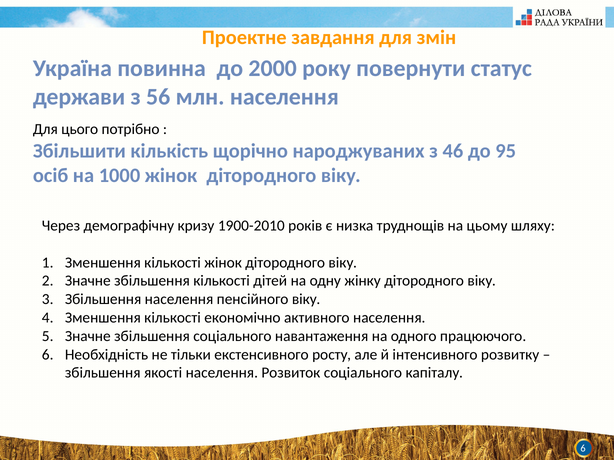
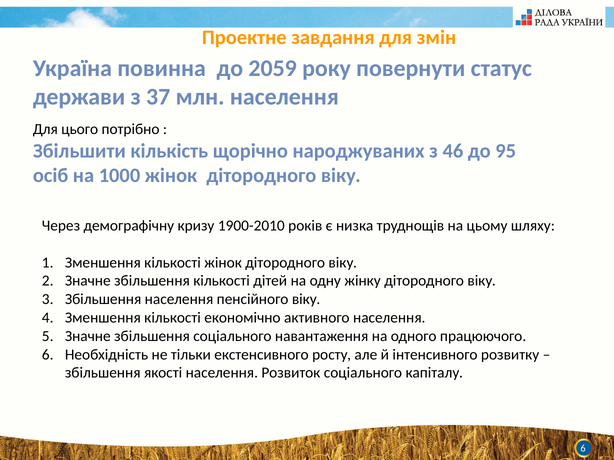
2000: 2000 -> 2059
56: 56 -> 37
